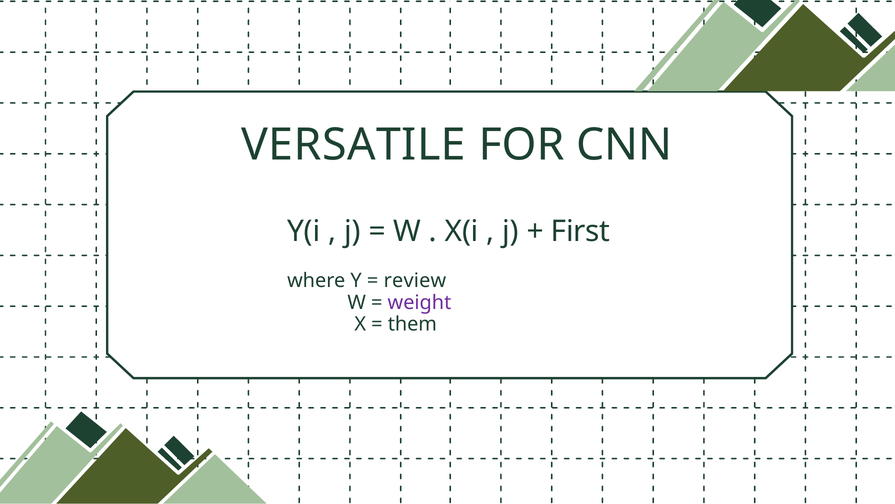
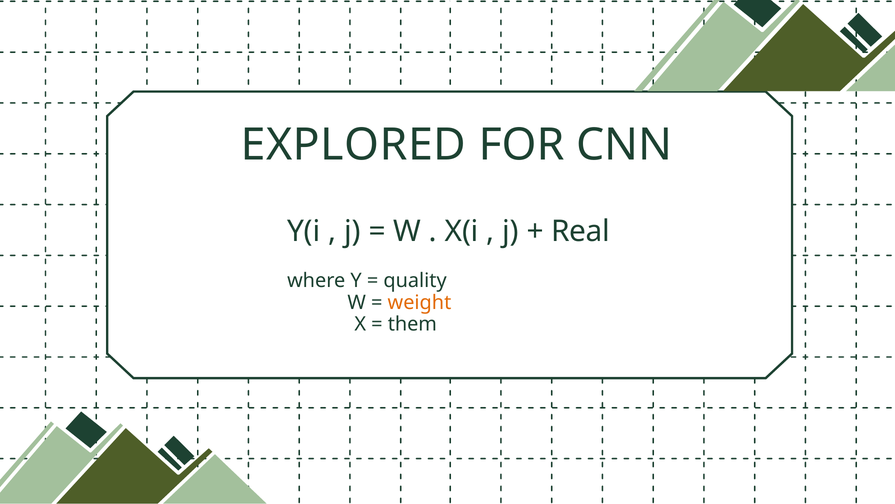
VERSATILE: VERSATILE -> EXPLORED
First: First -> Real
review: review -> quality
weight colour: purple -> orange
